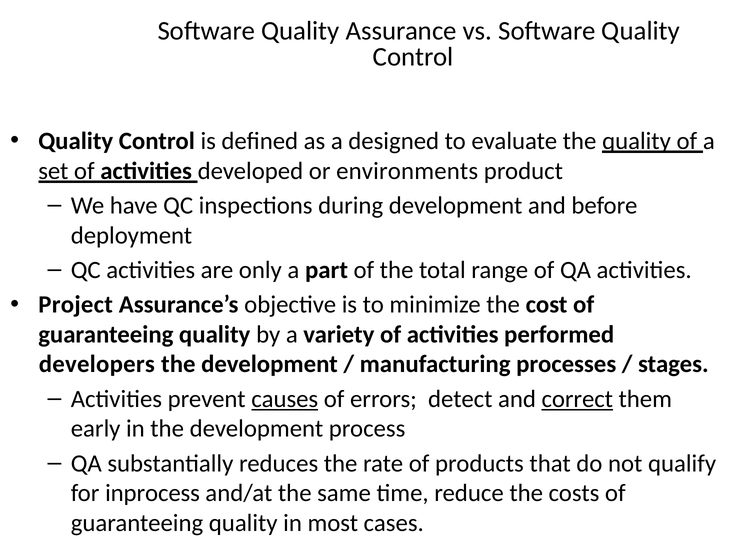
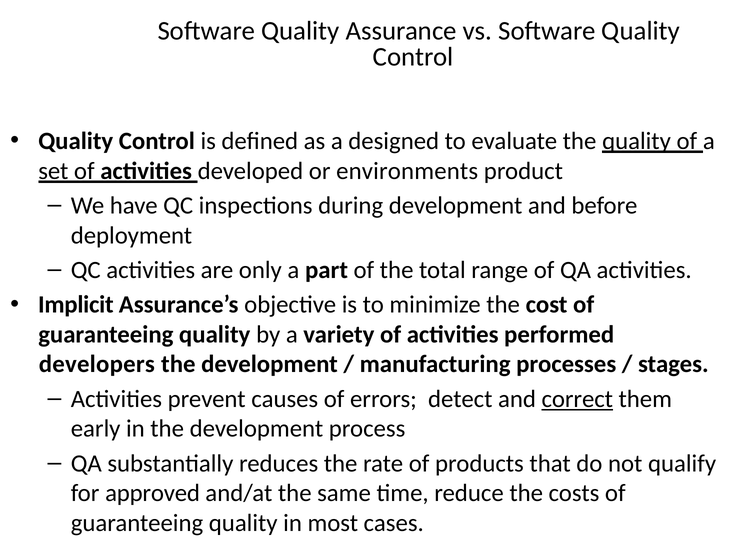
Project: Project -> Implicit
causes underline: present -> none
inprocess: inprocess -> approved
